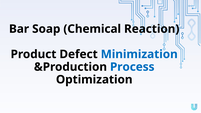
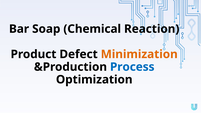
Minimization colour: blue -> orange
